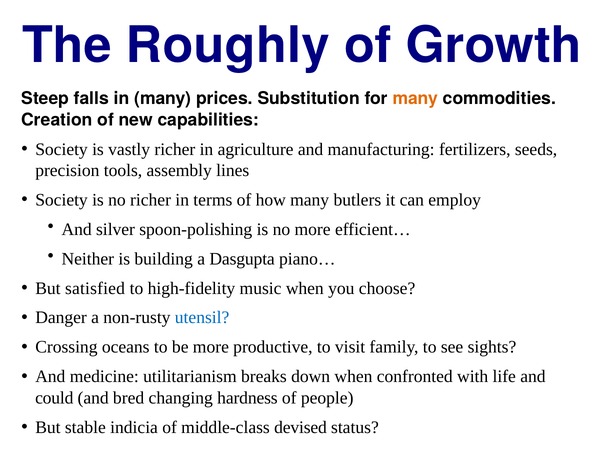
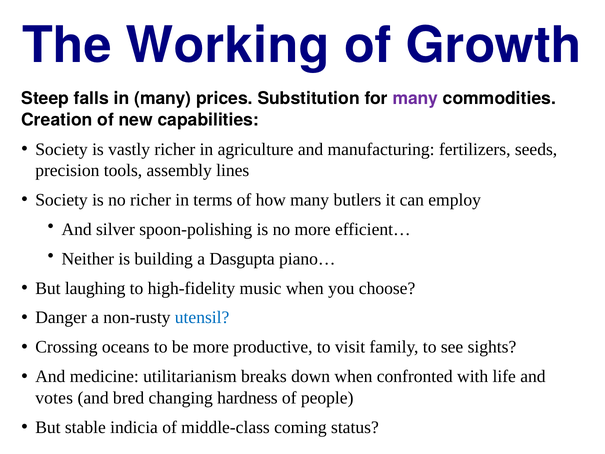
Roughly: Roughly -> Working
many at (415, 99) colour: orange -> purple
satisfied: satisfied -> laughing
could: could -> votes
devised: devised -> coming
